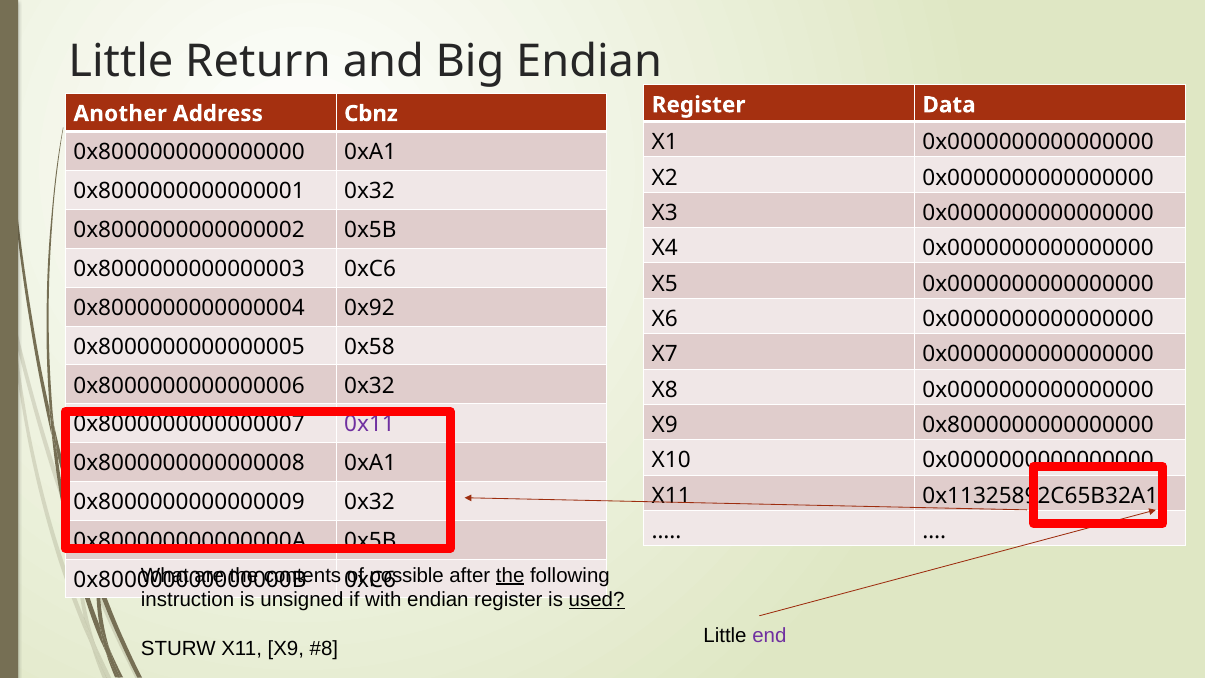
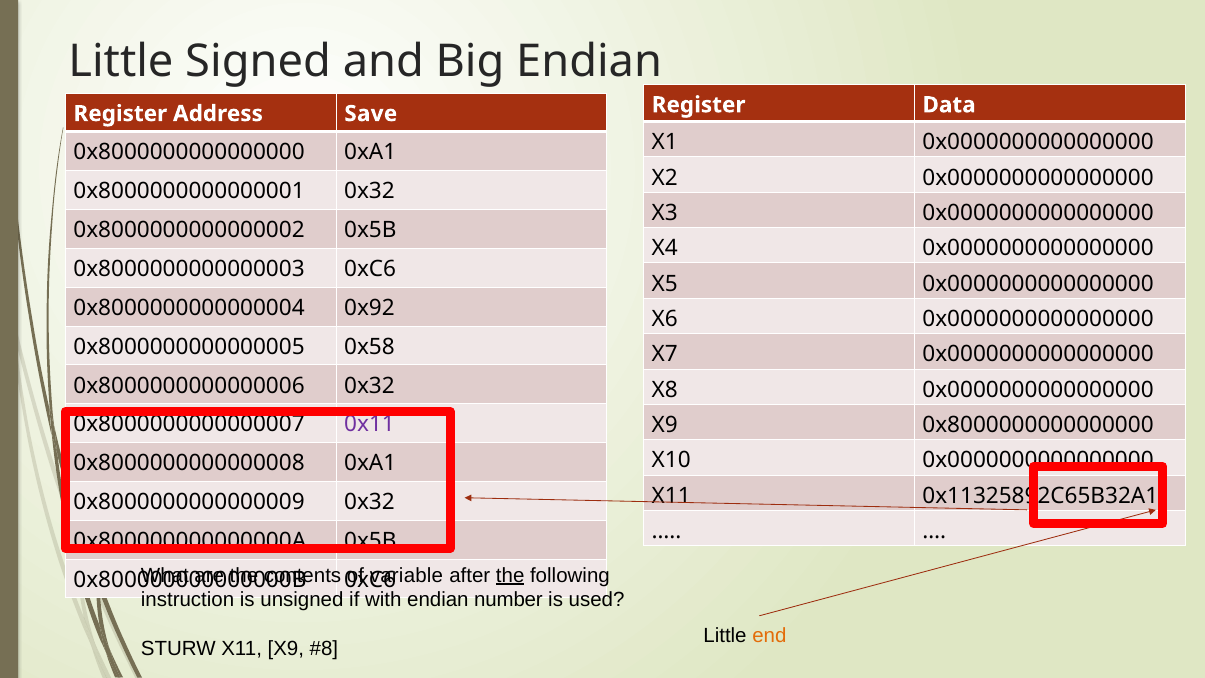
Return: Return -> Signed
Another at (120, 114): Another -> Register
Cbnz: Cbnz -> Save
possible: possible -> variable
endian register: register -> number
used underline: present -> none
end colour: purple -> orange
